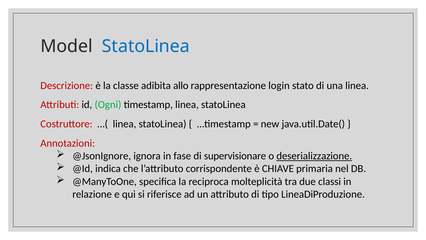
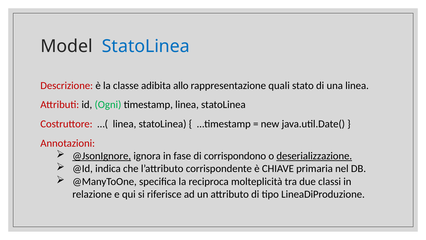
login: login -> quali
@JsonIgnore underline: none -> present
supervisionare: supervisionare -> corrispondono
